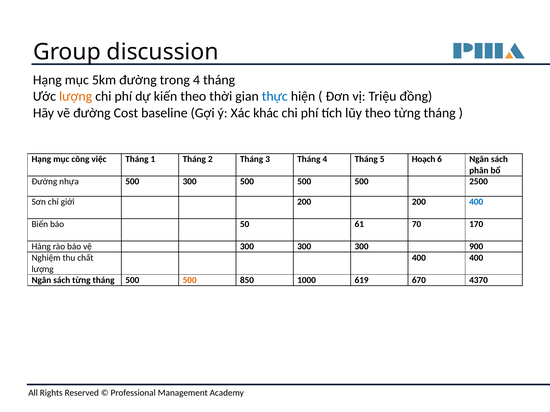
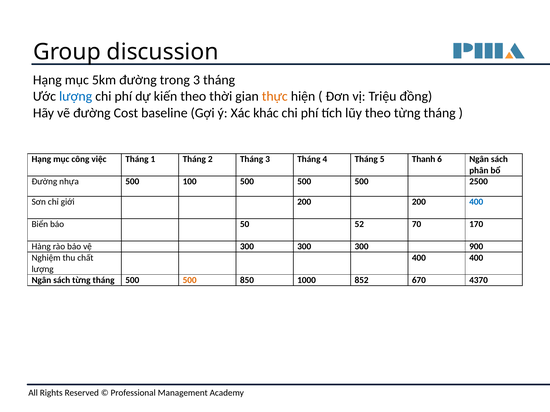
trong 4: 4 -> 3
lượng at (76, 96) colour: orange -> blue
thực colour: blue -> orange
Hoạch: Hoạch -> Thanh
500 300: 300 -> 100
61: 61 -> 52
619: 619 -> 852
